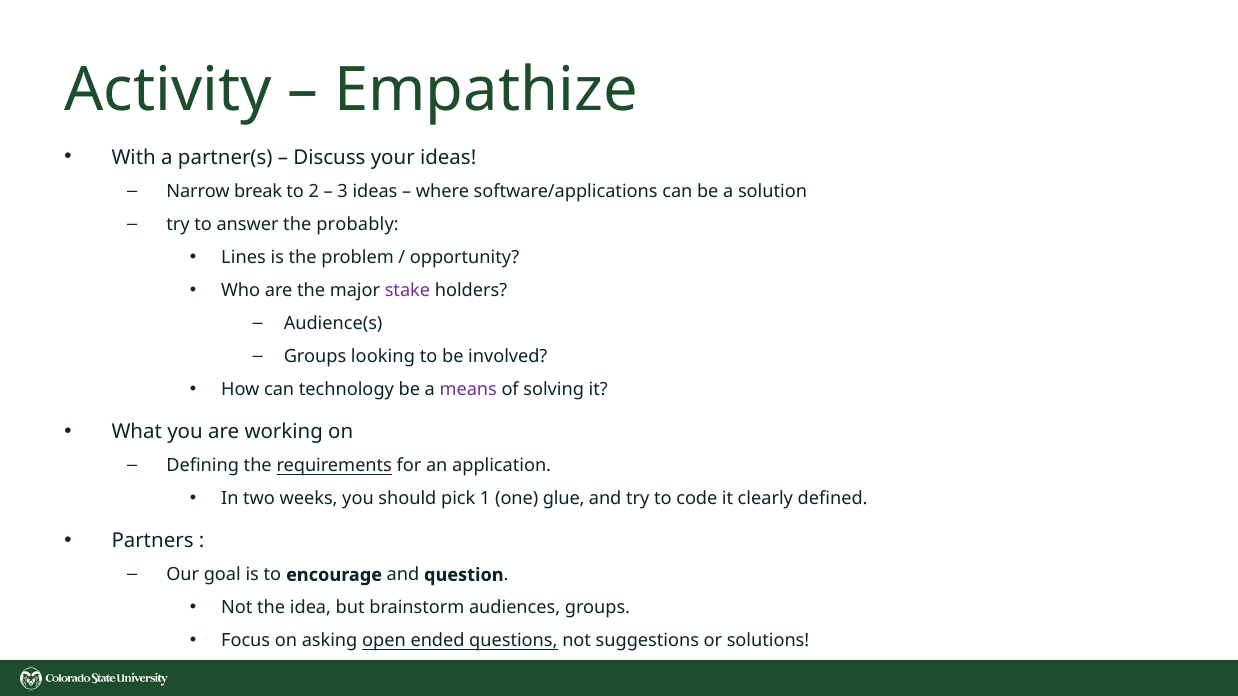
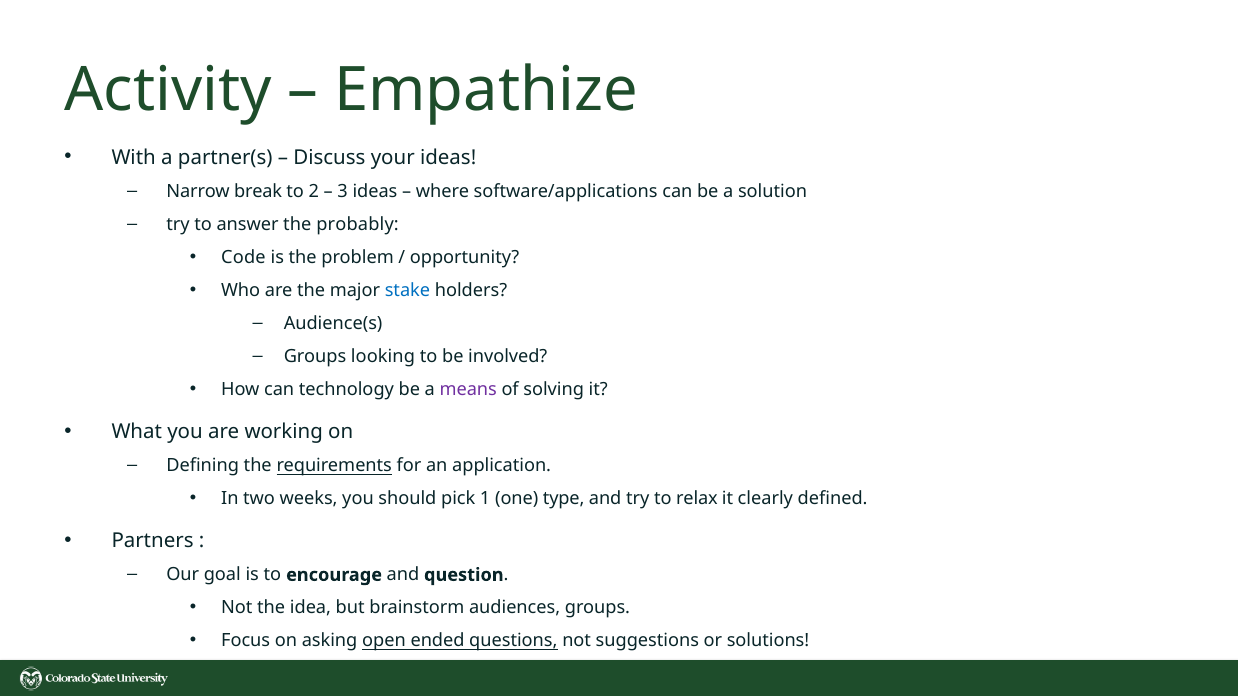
Lines: Lines -> Code
stake colour: purple -> blue
glue: glue -> type
code: code -> relax
